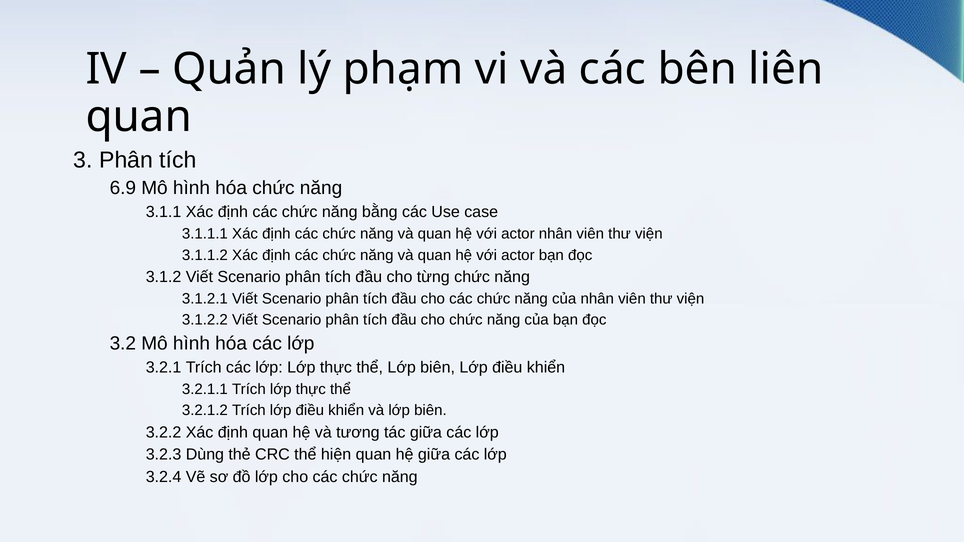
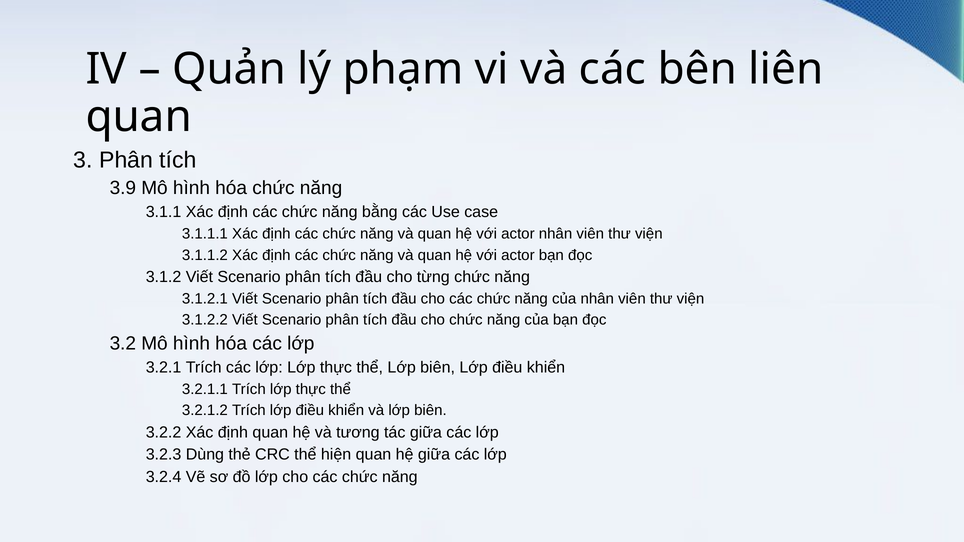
6.9: 6.9 -> 3.9
